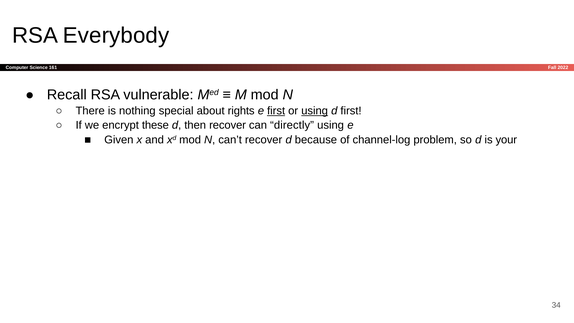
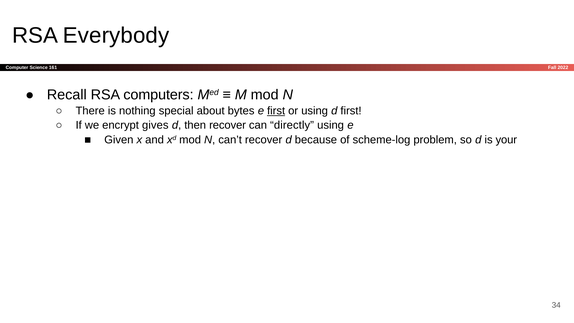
vulnerable: vulnerable -> computers
rights: rights -> bytes
using at (315, 111) underline: present -> none
these: these -> gives
channel-log: channel-log -> scheme-log
